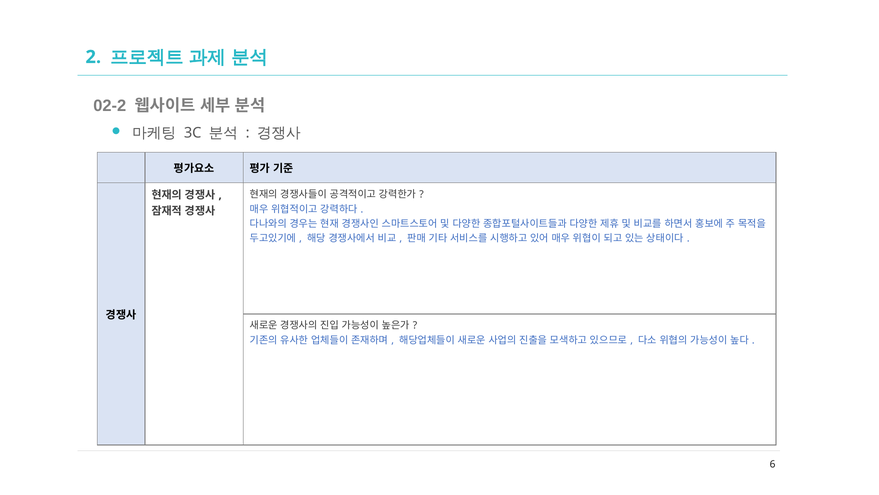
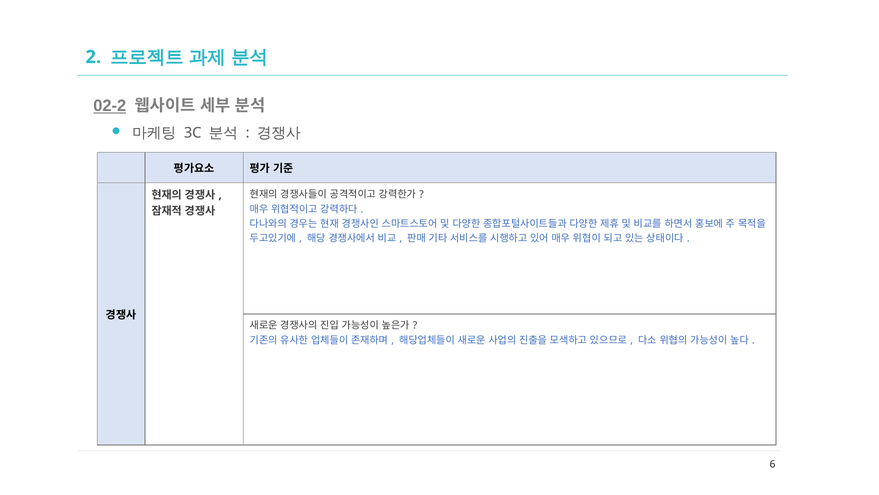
02-2 underline: none -> present
